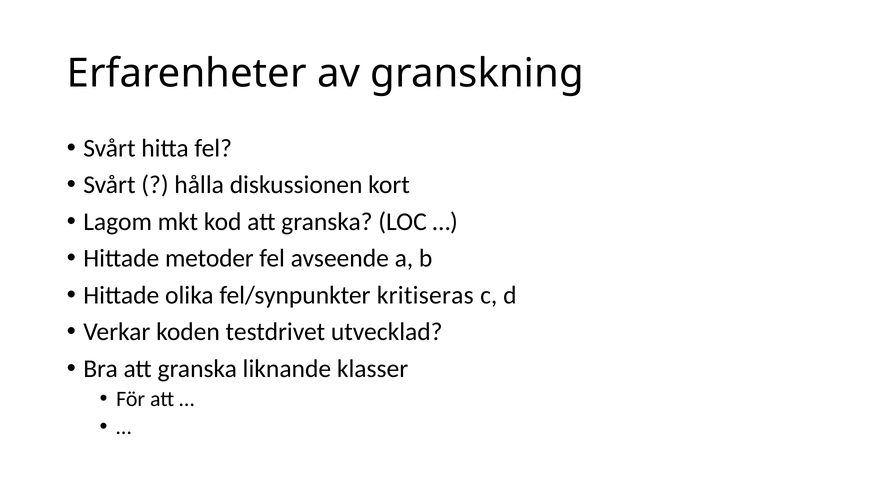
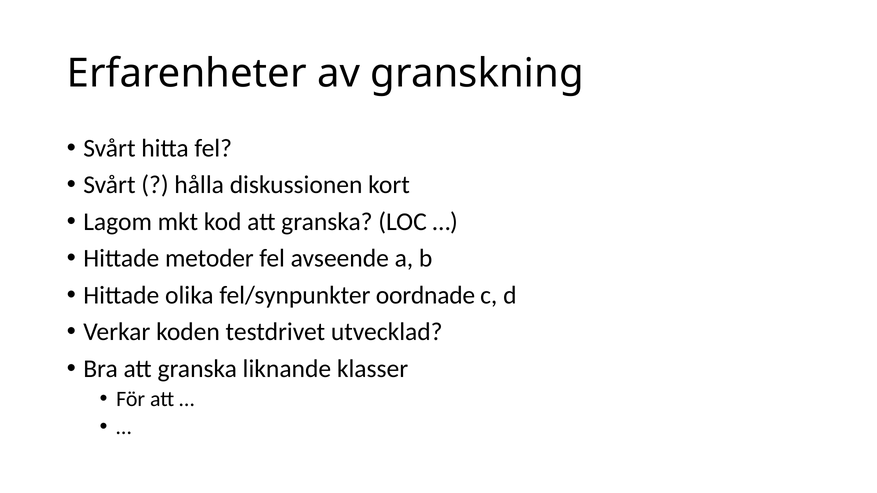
kritiseras: kritiseras -> oordnade
